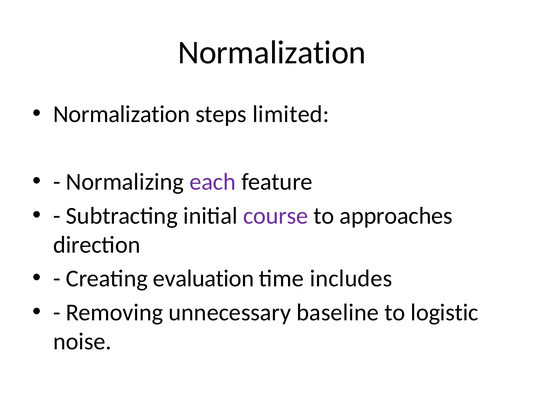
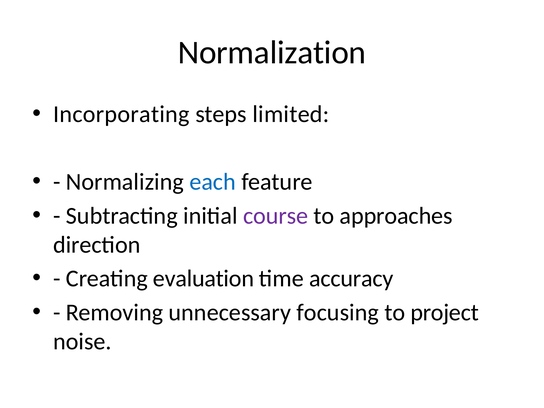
Normalization at (122, 114): Normalization -> Incorporating
each colour: purple -> blue
includes: includes -> accuracy
baseline: baseline -> focusing
logistic: logistic -> project
